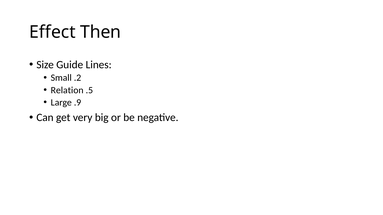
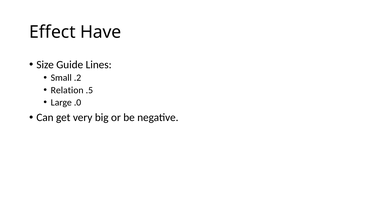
Then: Then -> Have
.9: .9 -> .0
